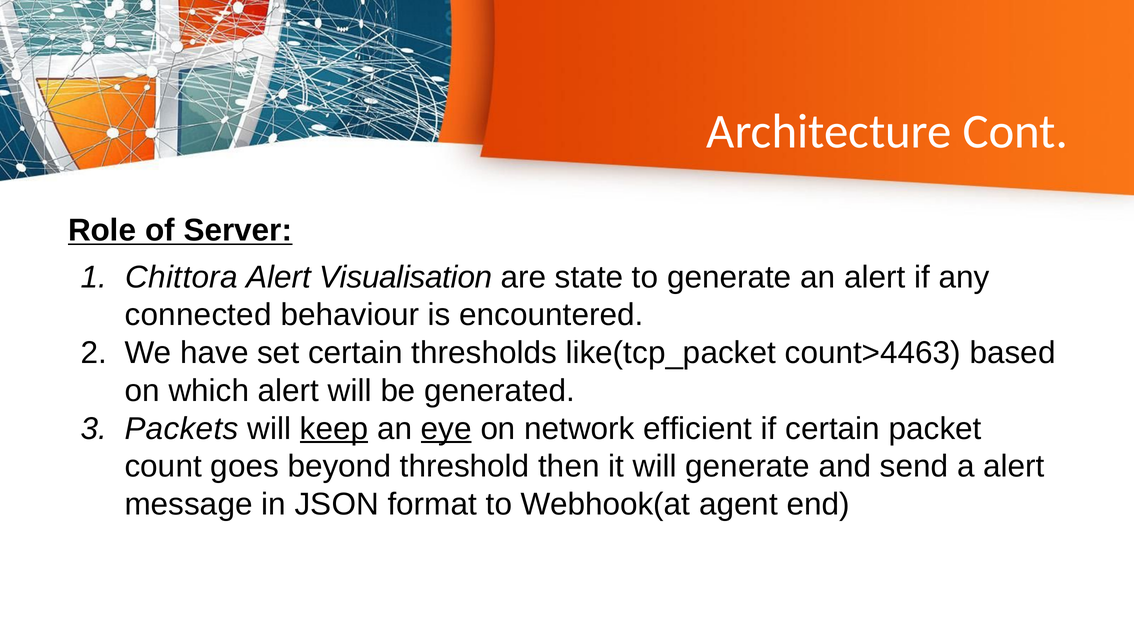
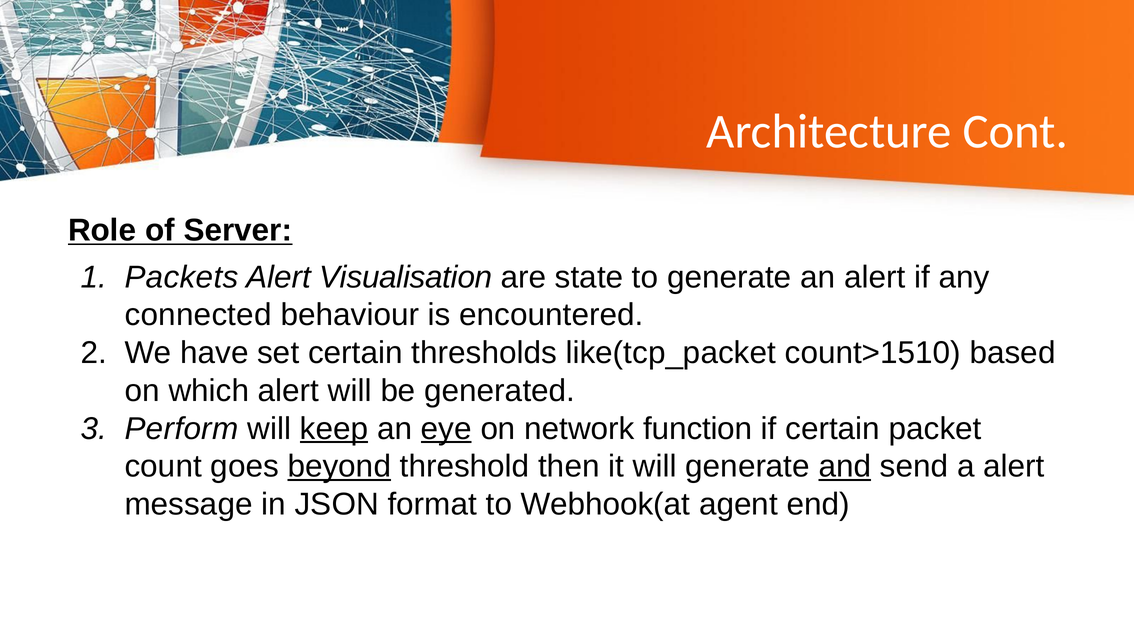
Chittora: Chittora -> Packets
count>4463: count>4463 -> count>1510
Packets: Packets -> Perform
efficient: efficient -> function
beyond underline: none -> present
and underline: none -> present
